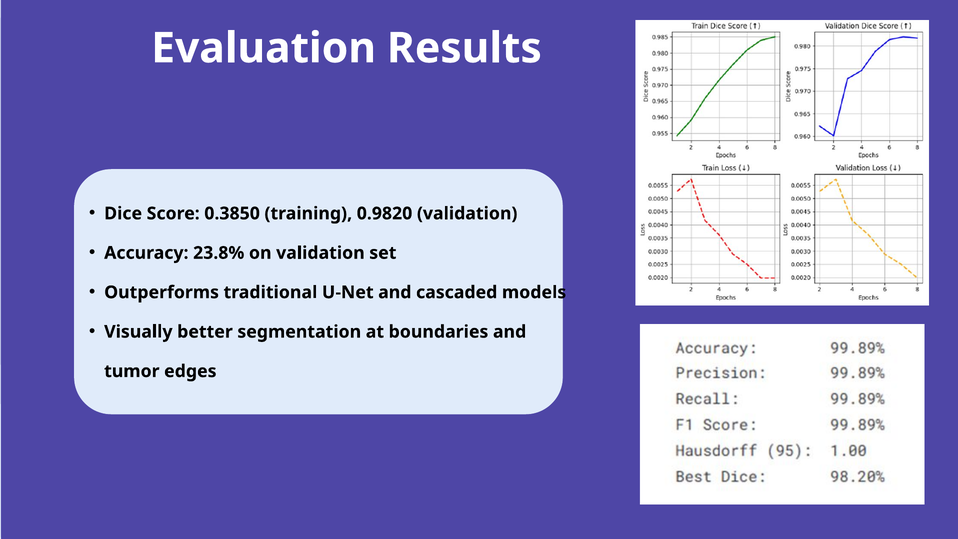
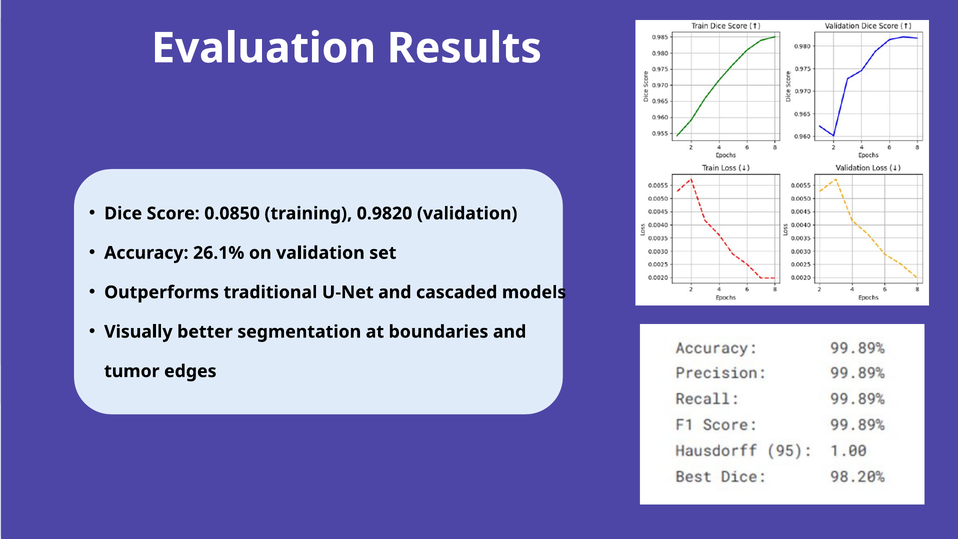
0.3850: 0.3850 -> 0.0850
23.8%: 23.8% -> 26.1%
